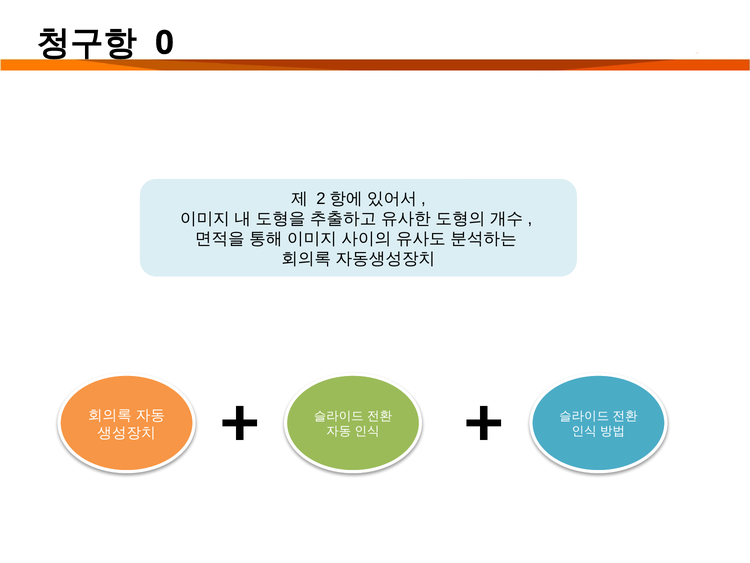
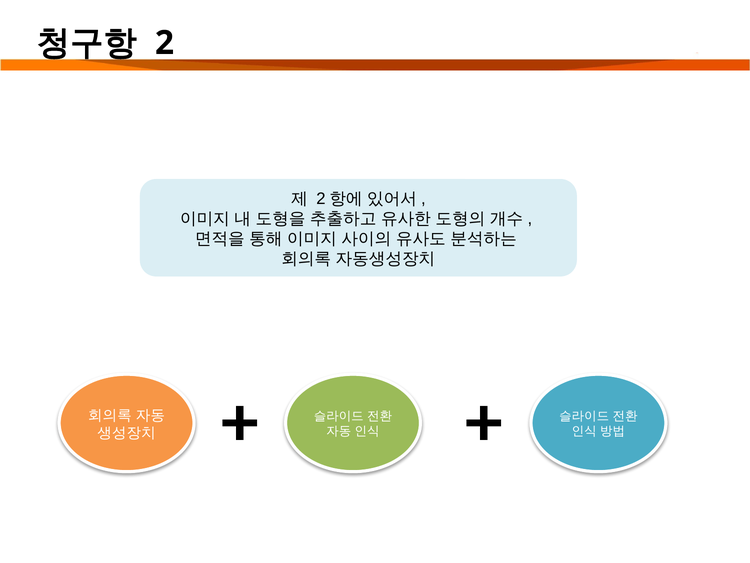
0 at (164, 43): 0 -> 2
